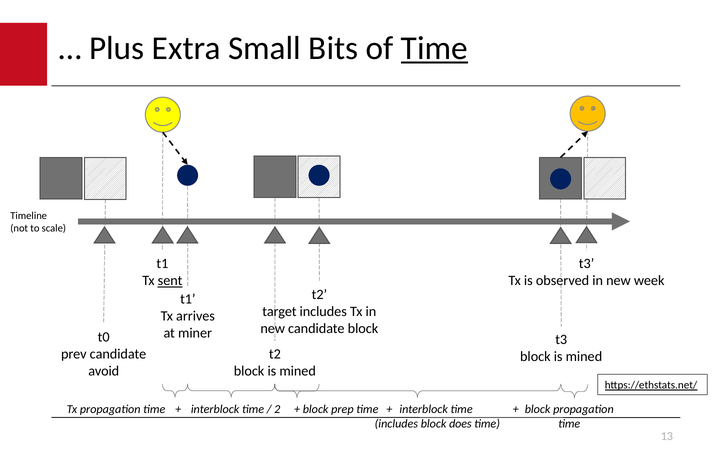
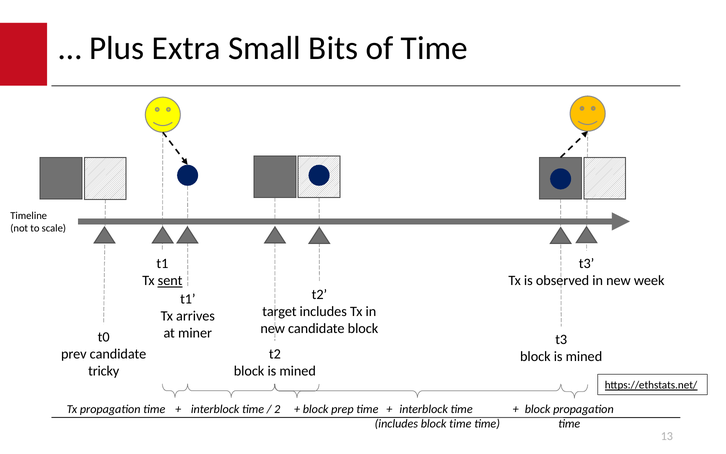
Time at (434, 48) underline: present -> none
avoid: avoid -> tricky
block does: does -> time
